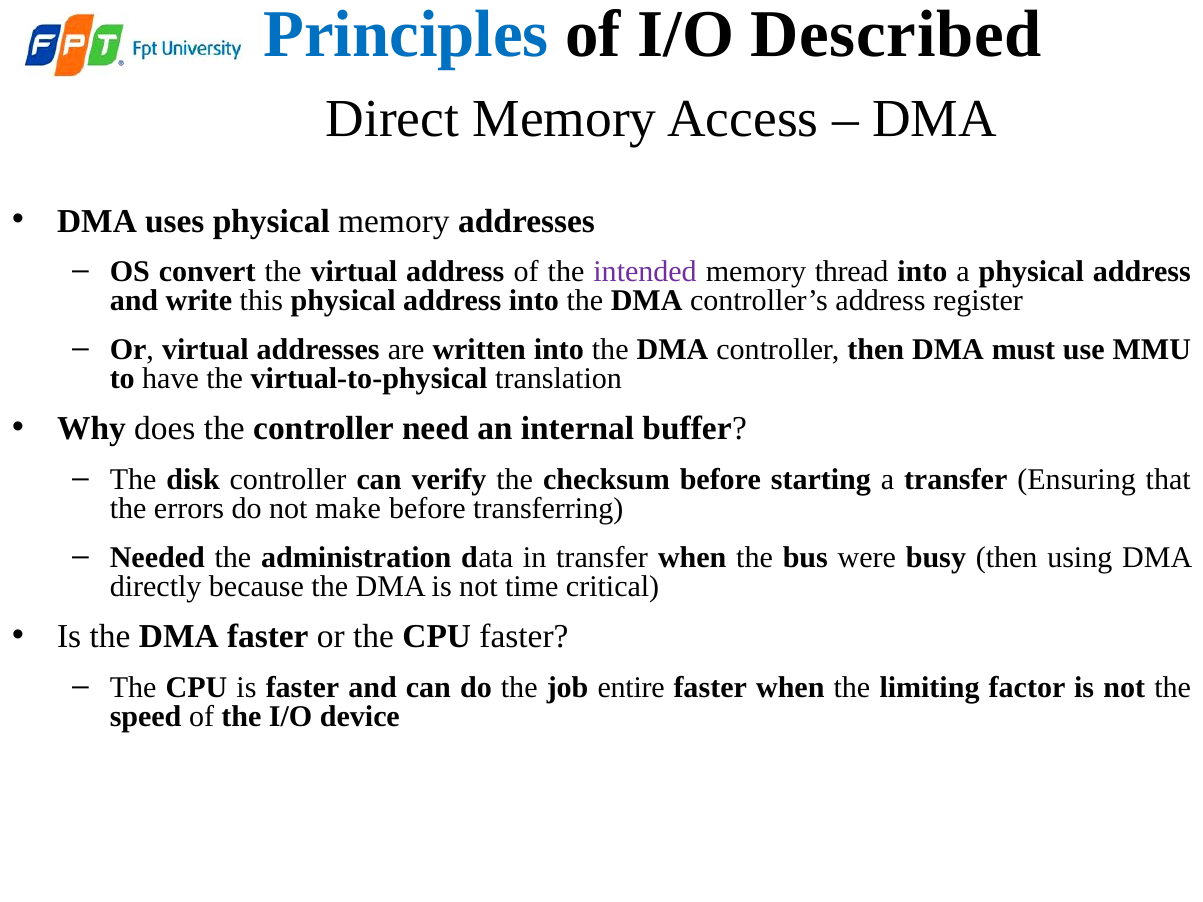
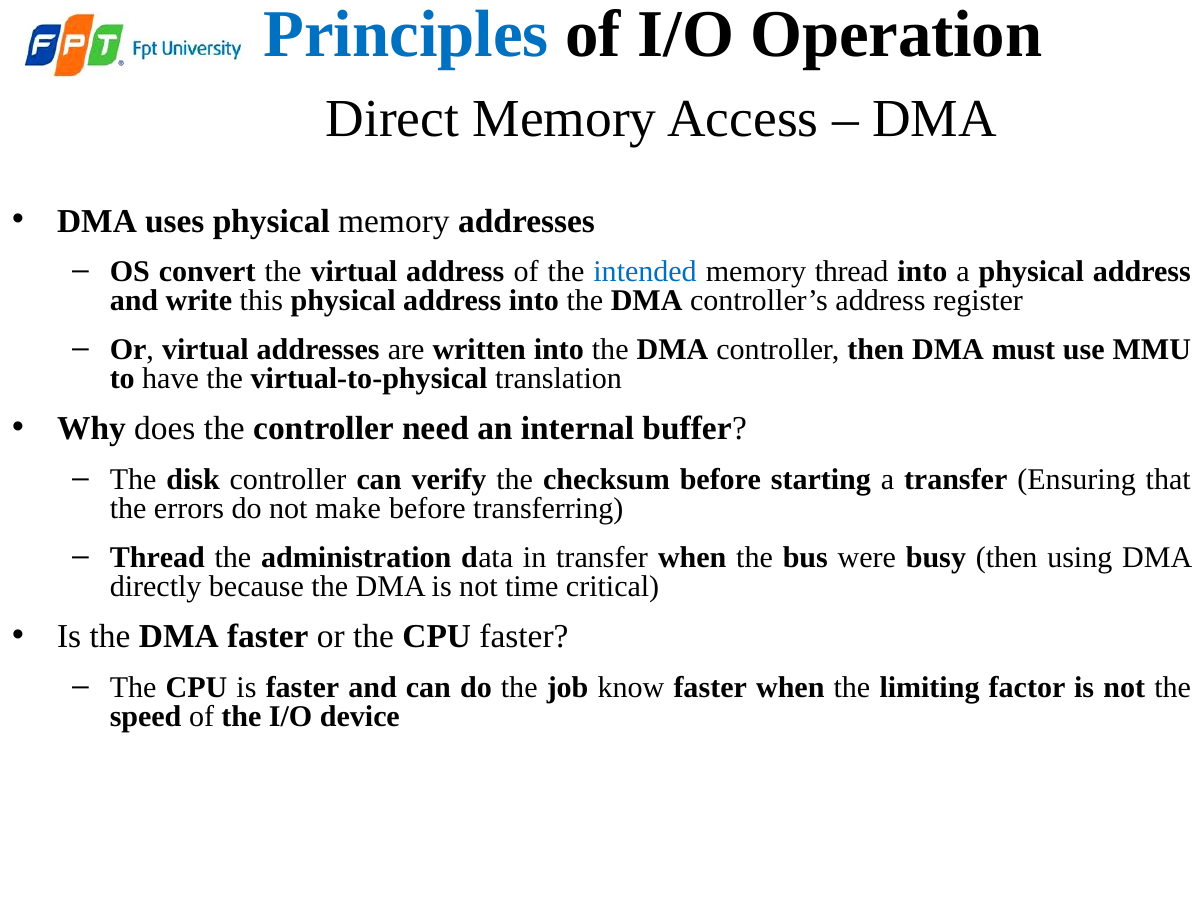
Described: Described -> Operation
intended colour: purple -> blue
Needed at (157, 557): Needed -> Thread
entire: entire -> know
